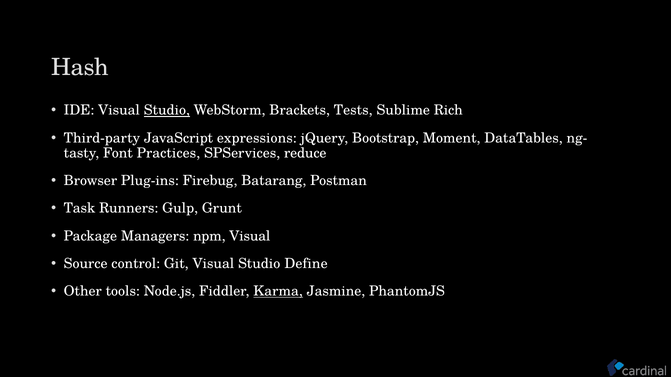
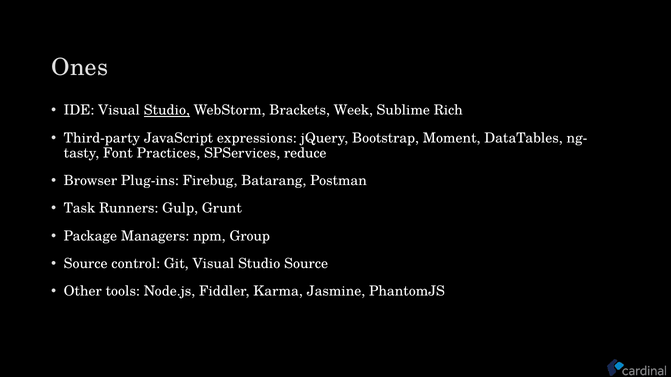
Hash: Hash -> Ones
Tests: Tests -> Week
npm Visual: Visual -> Group
Studio Define: Define -> Source
Karma underline: present -> none
